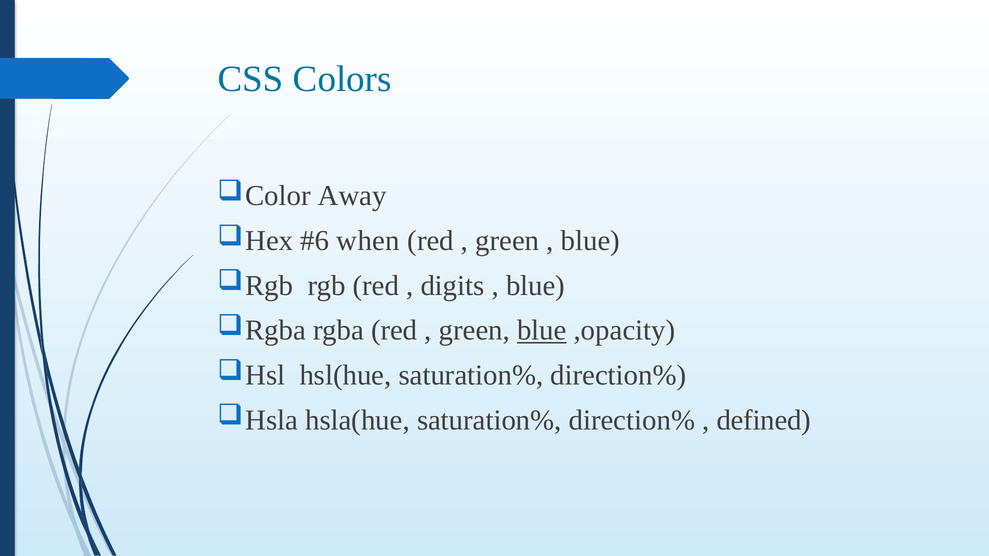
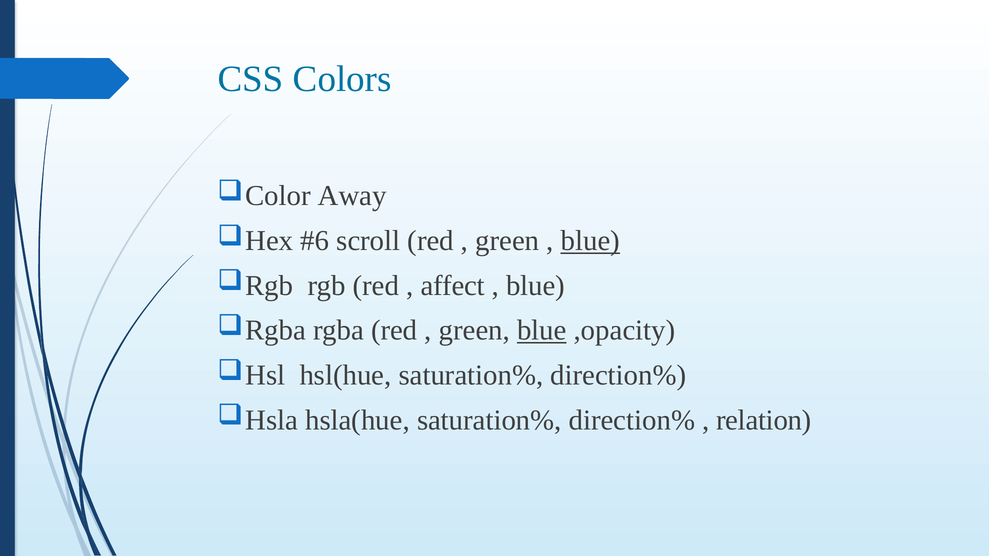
when: when -> scroll
blue at (590, 241) underline: none -> present
digits: digits -> affect
defined: defined -> relation
